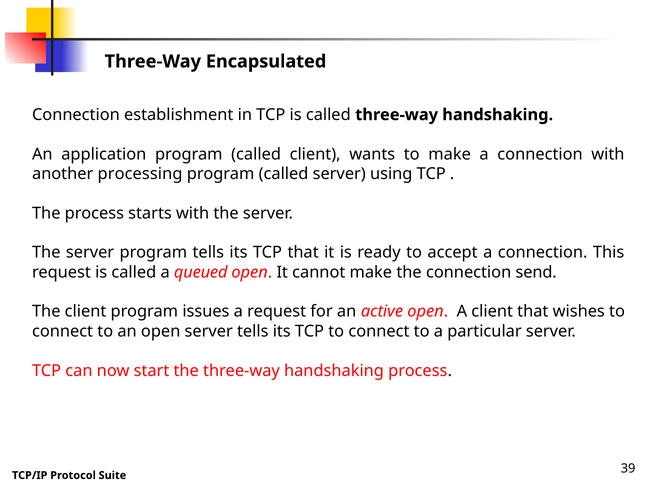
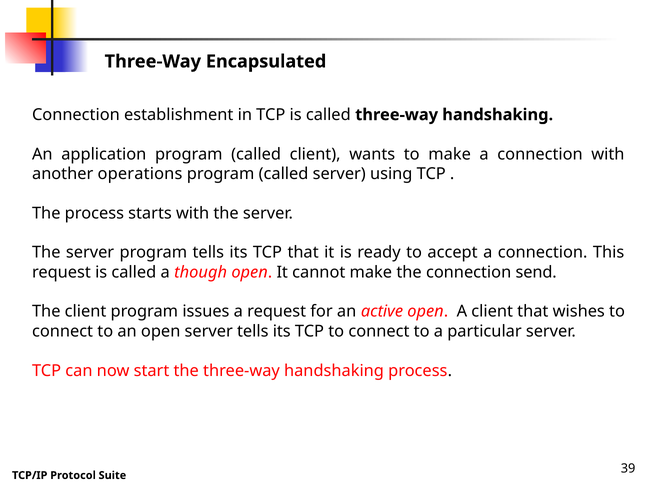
processing: processing -> operations
queued: queued -> though
